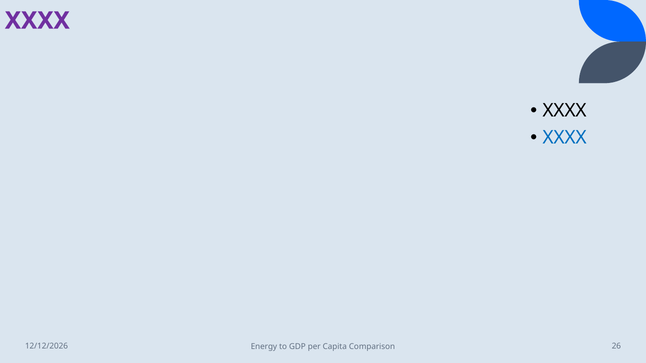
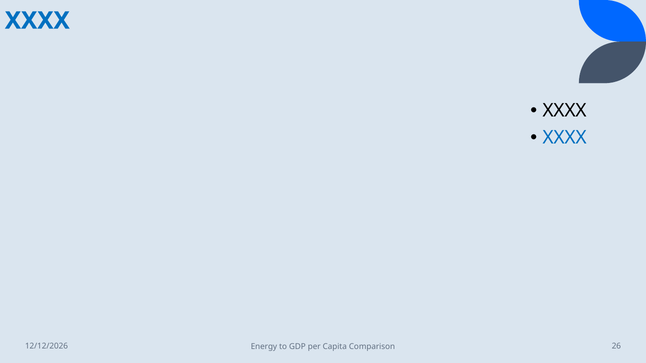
XXXX at (37, 21) colour: purple -> blue
